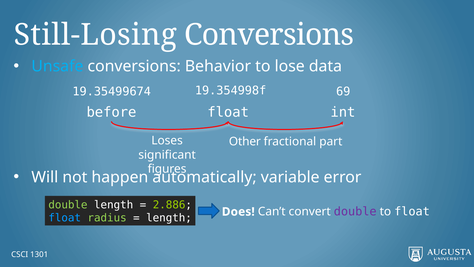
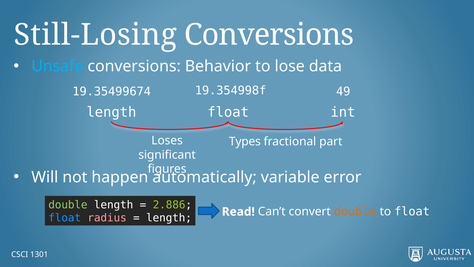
69: 69 -> 49
before at (111, 112): before -> length
Other: Other -> Types
radius colour: light green -> pink
Does: Does -> Read
double at (355, 211) colour: purple -> orange
